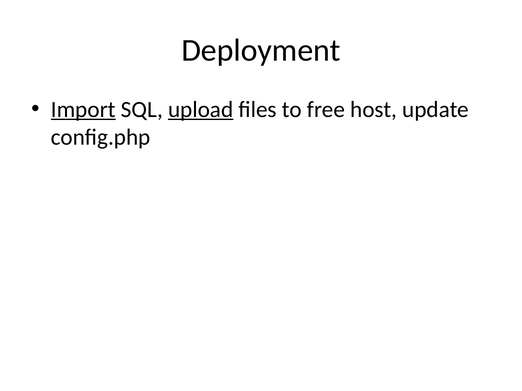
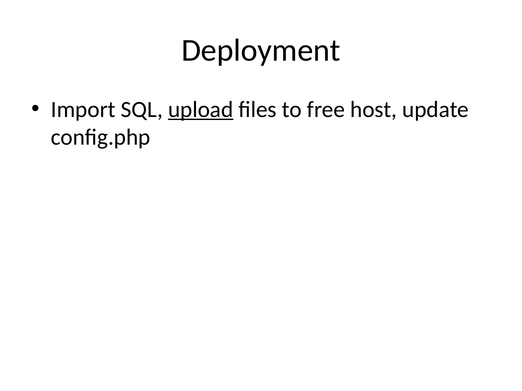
Import underline: present -> none
